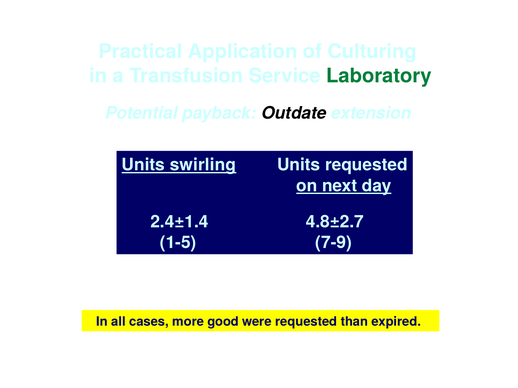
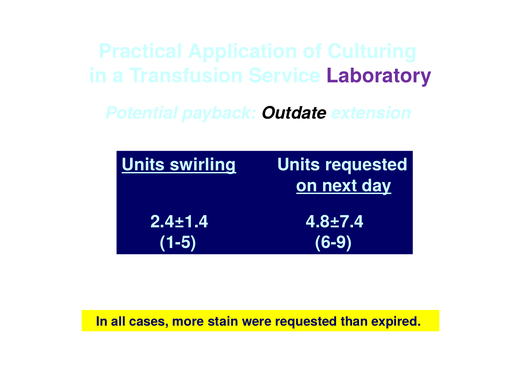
Laboratory colour: green -> purple
4.8±2.7: 4.8±2.7 -> 4.8±7.4
7-9: 7-9 -> 6-9
good: good -> stain
